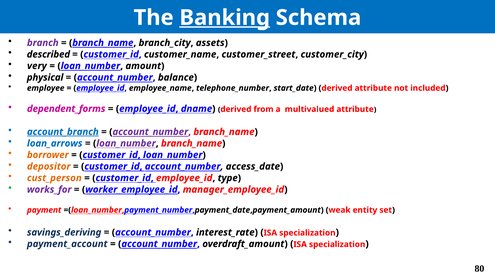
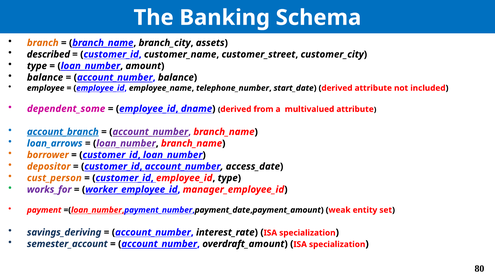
Banking underline: present -> none
branch colour: purple -> orange
very at (37, 66): very -> type
physical at (45, 78): physical -> balance
dependent_forms: dependent_forms -> dependent_some
payment_account: payment_account -> semester_account
